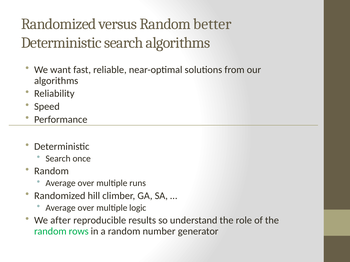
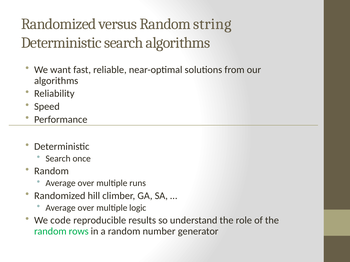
better: better -> string
after: after -> code
